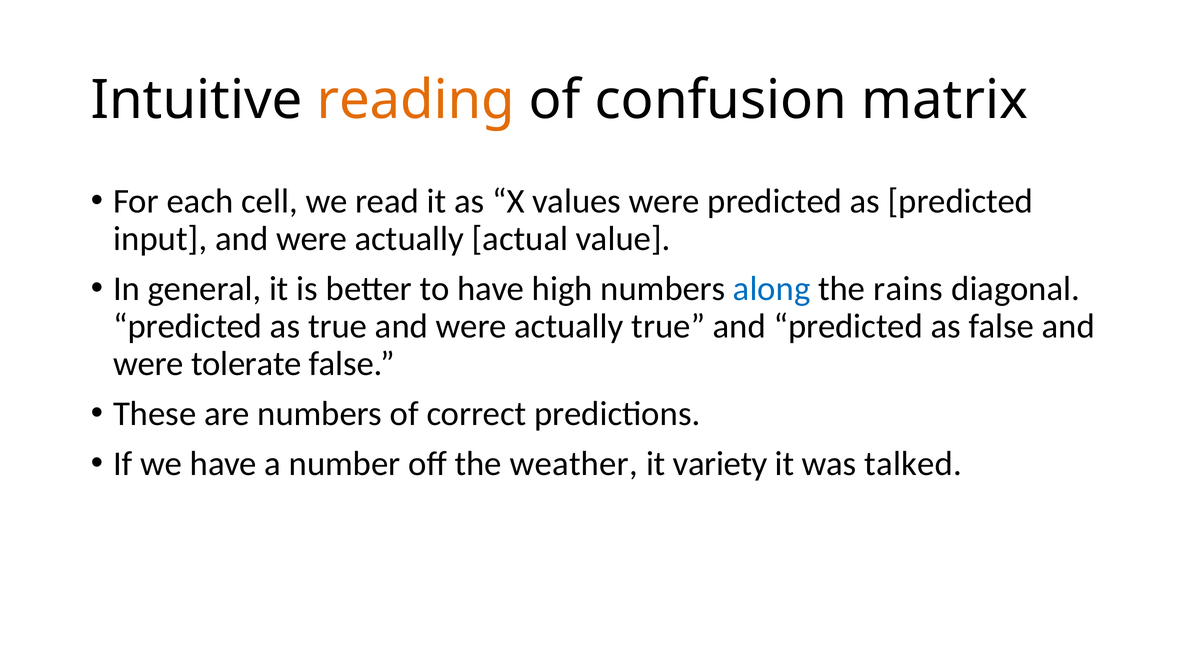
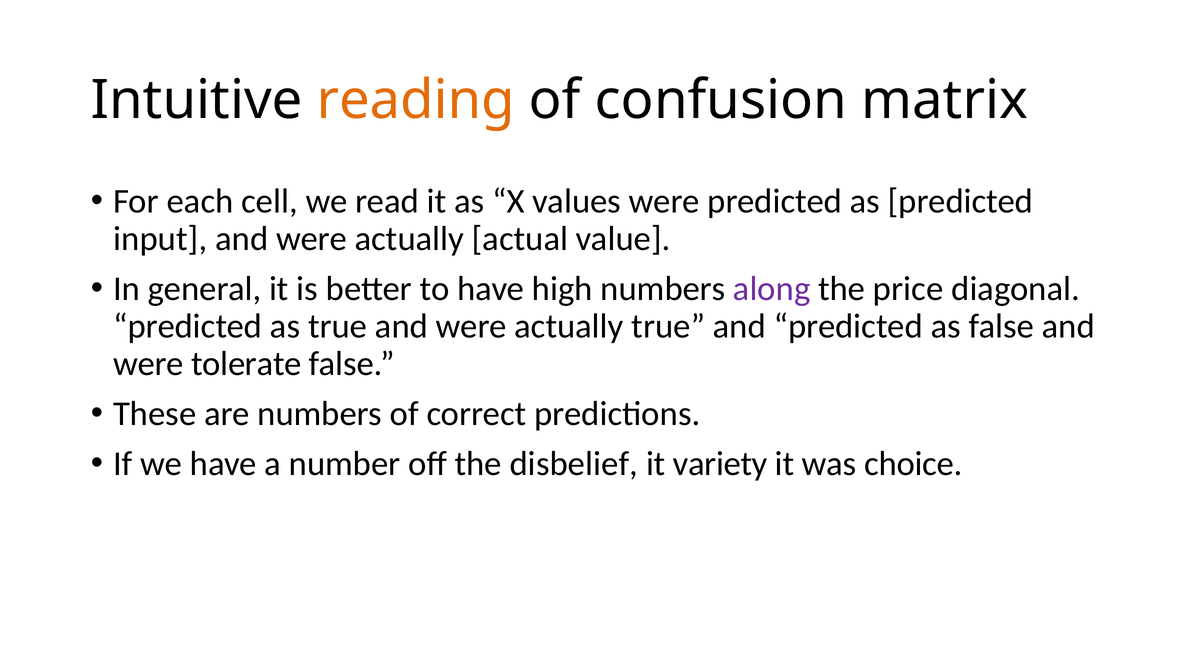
along colour: blue -> purple
rains: rains -> price
weather: weather -> disbelief
talked: talked -> choice
